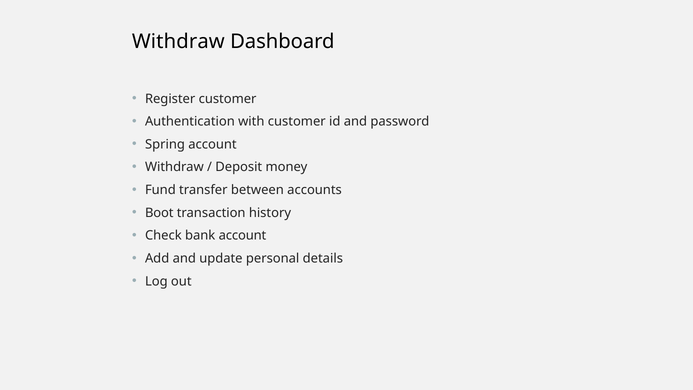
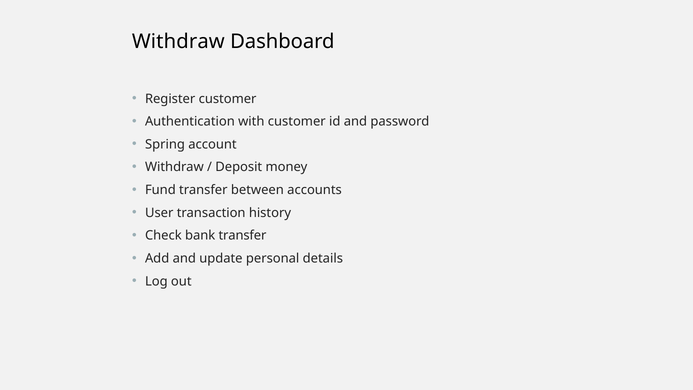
Boot: Boot -> User
bank account: account -> transfer
